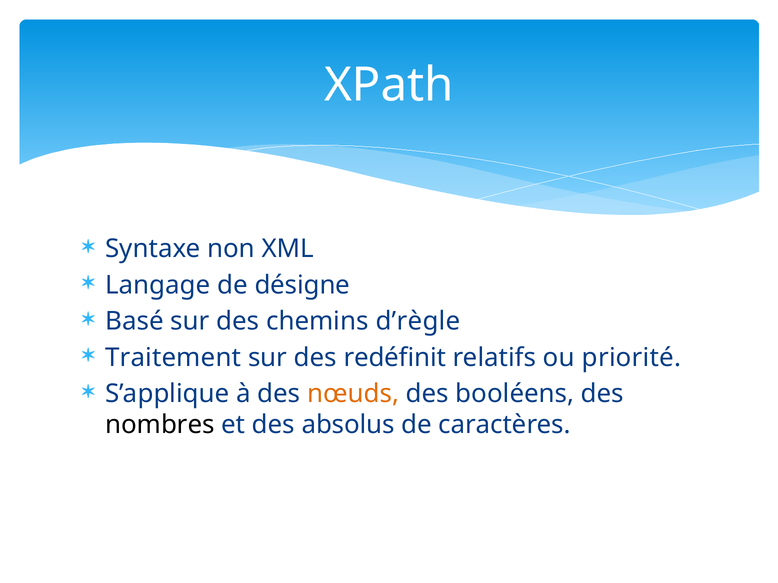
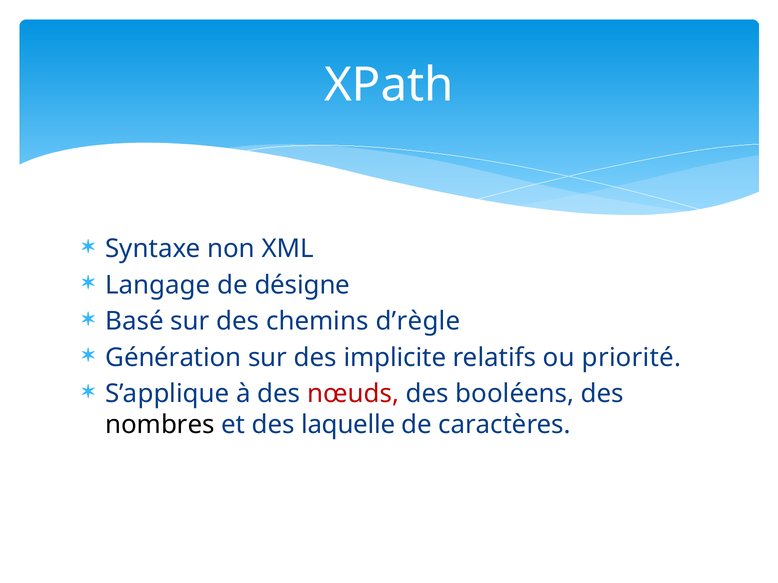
Traitement: Traitement -> Génération
redéfinit: redéfinit -> implicite
nœuds colour: orange -> red
absolus: absolus -> laquelle
